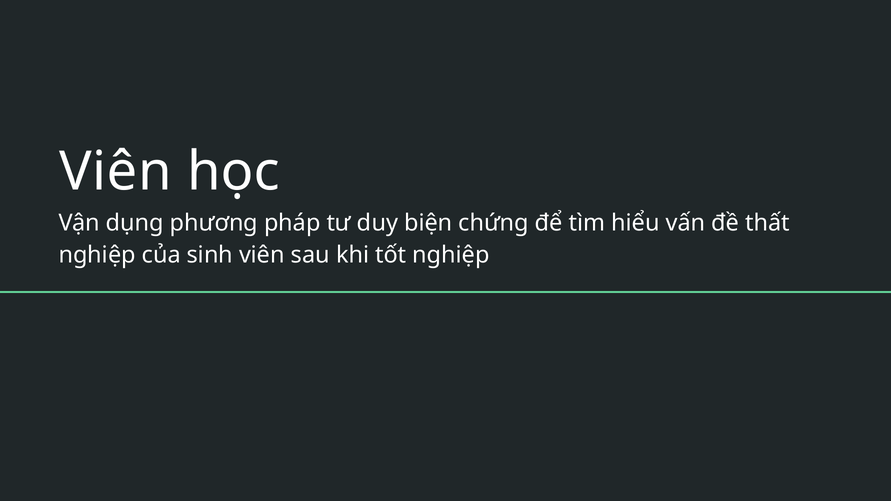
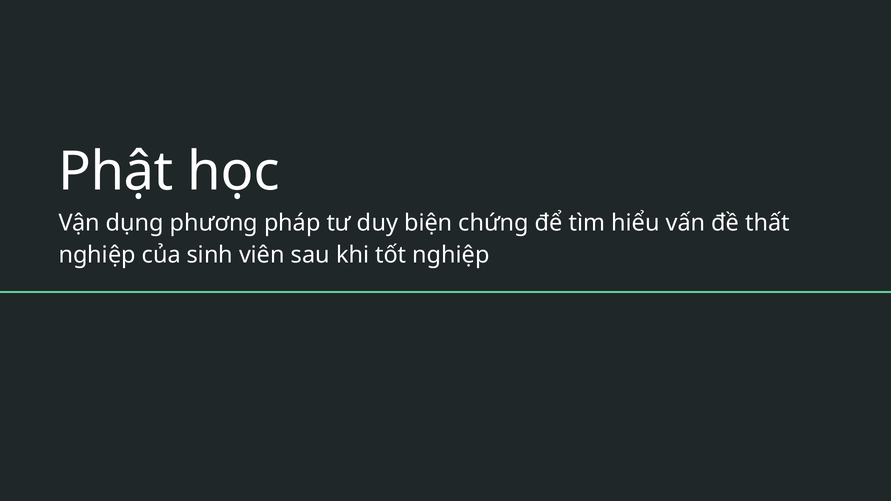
Viên at (116, 172): Viên -> Phật
